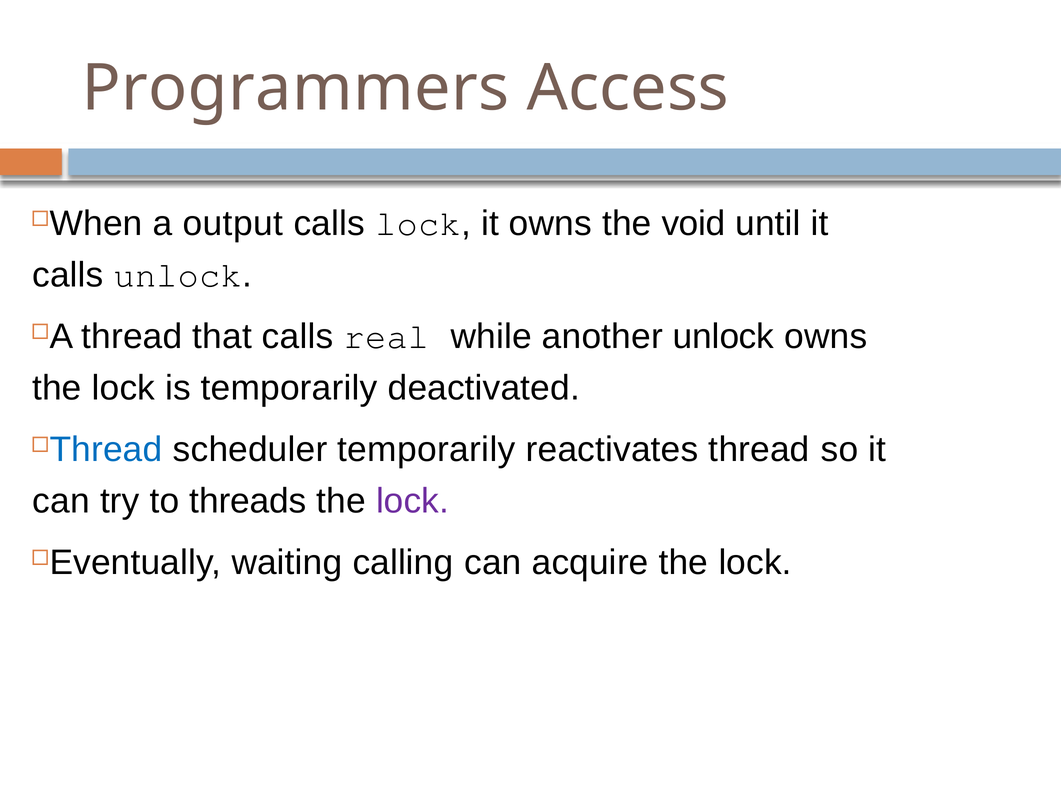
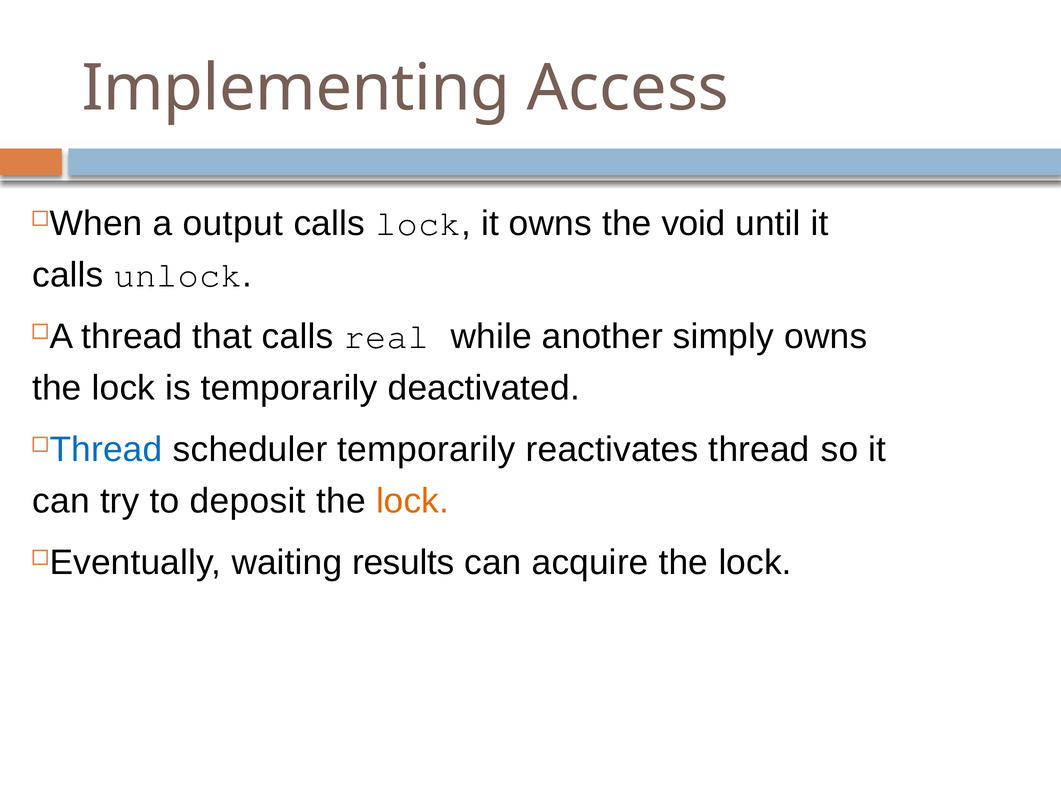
Programmers: Programmers -> Implementing
another unlock: unlock -> simply
threads: threads -> deposit
lock at (413, 501) colour: purple -> orange
calling: calling -> results
